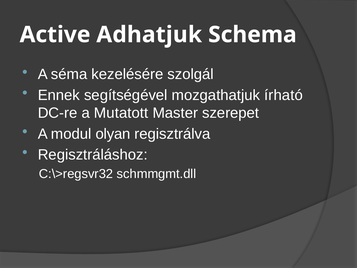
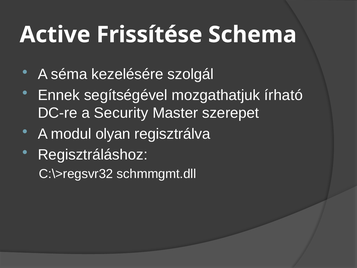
Adhatjuk: Adhatjuk -> Frissítése
Mutatott: Mutatott -> Security
